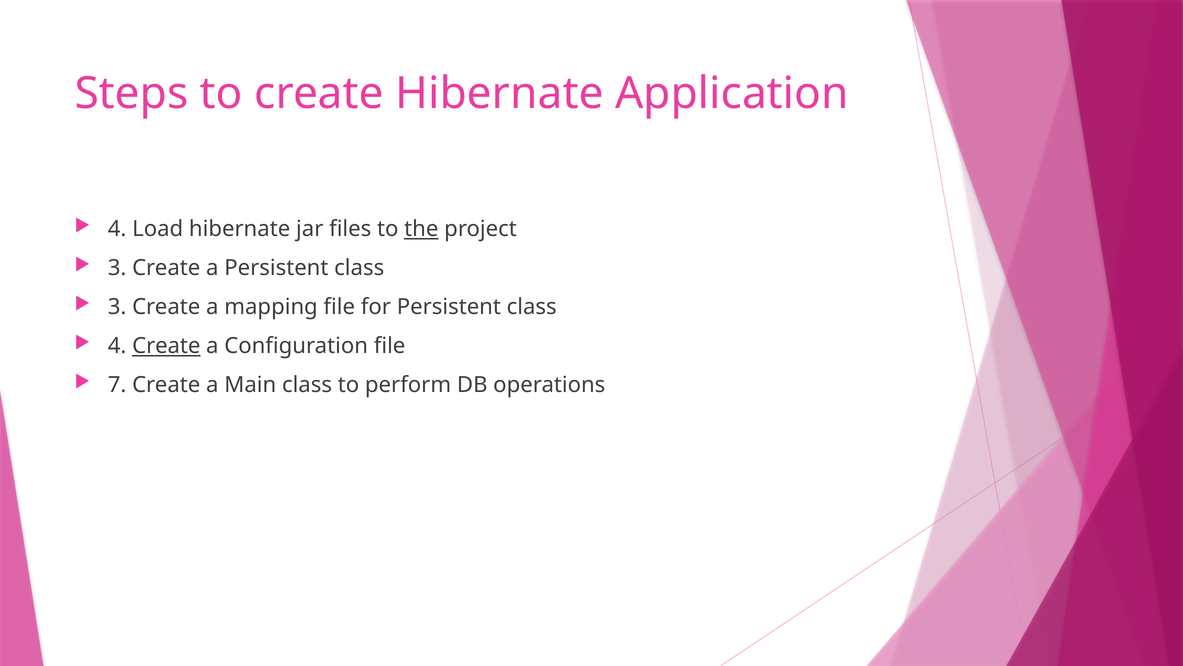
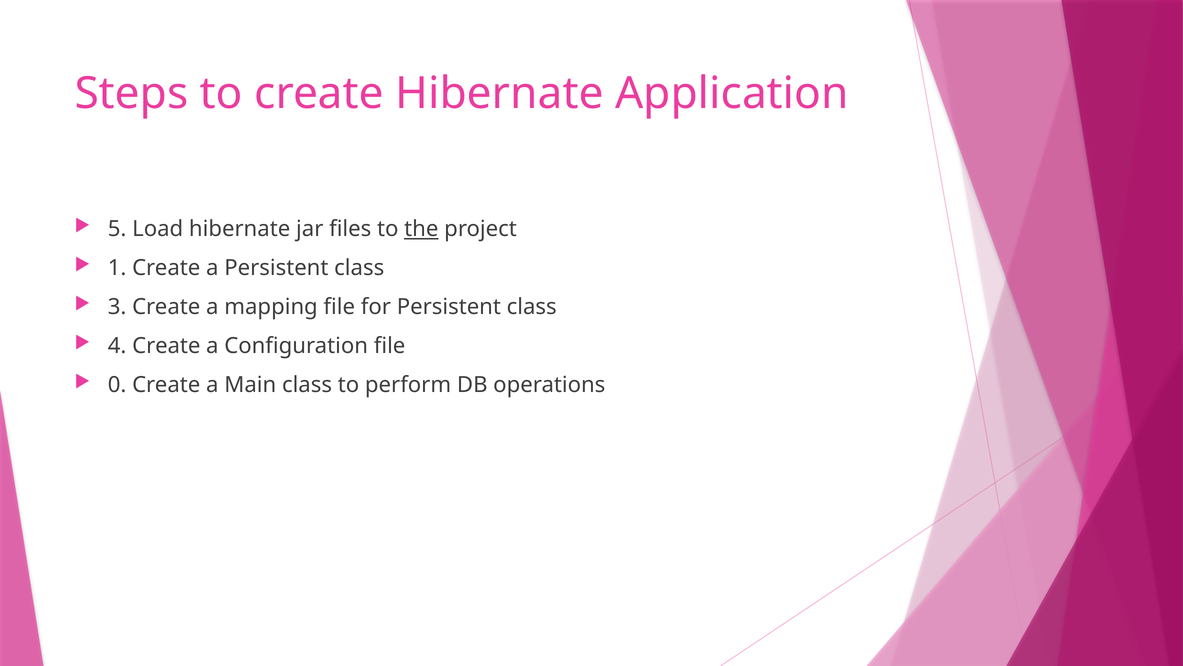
4 at (117, 229): 4 -> 5
3 at (117, 268): 3 -> 1
Create at (166, 346) underline: present -> none
7: 7 -> 0
